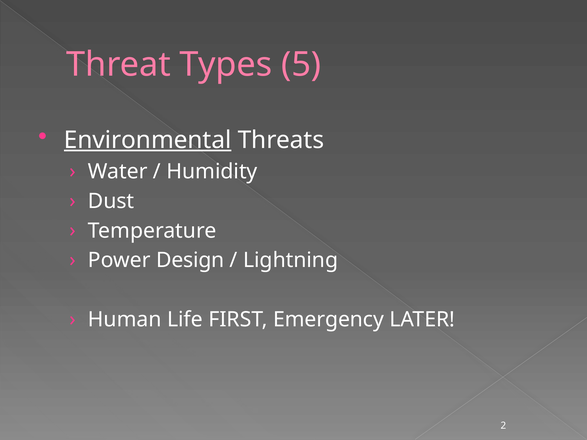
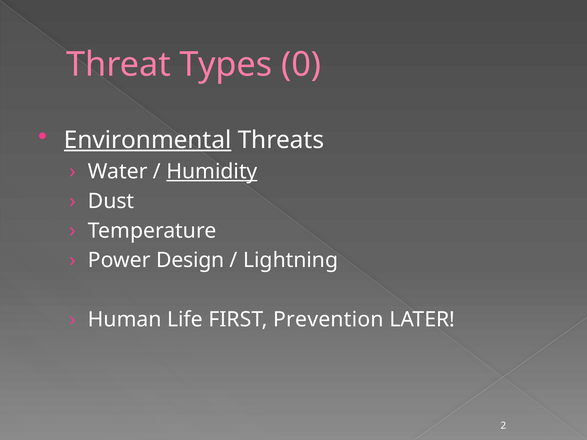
5: 5 -> 0
Humidity underline: none -> present
Emergency: Emergency -> Prevention
